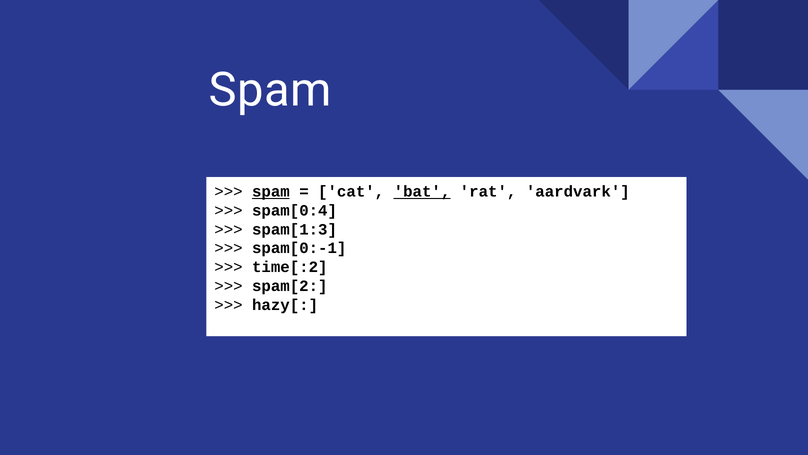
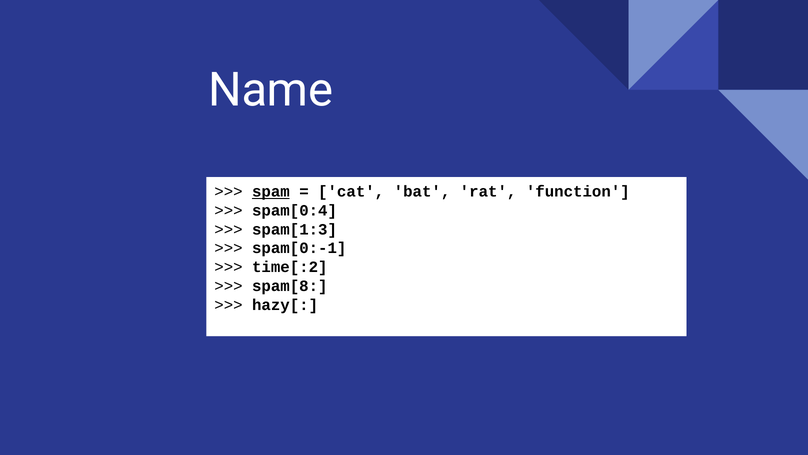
Spam at (270, 90): Spam -> Name
bat underline: present -> none
aardvark: aardvark -> function
spam[2: spam[2 -> spam[8
